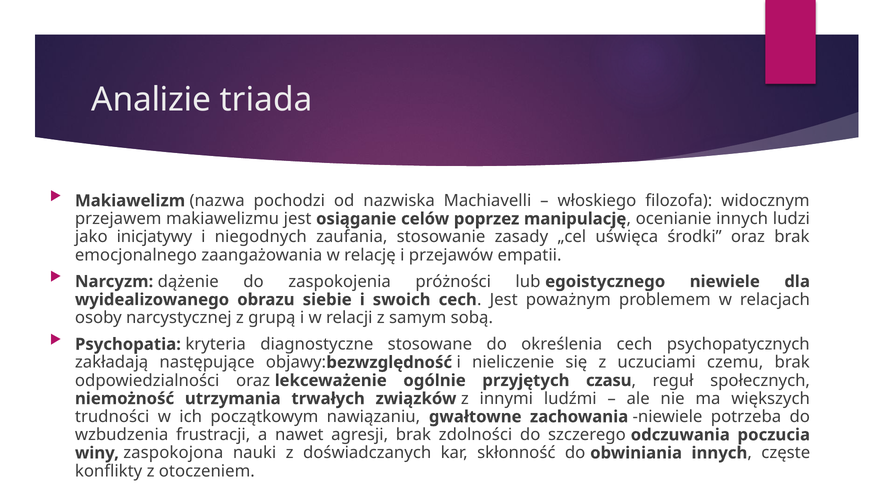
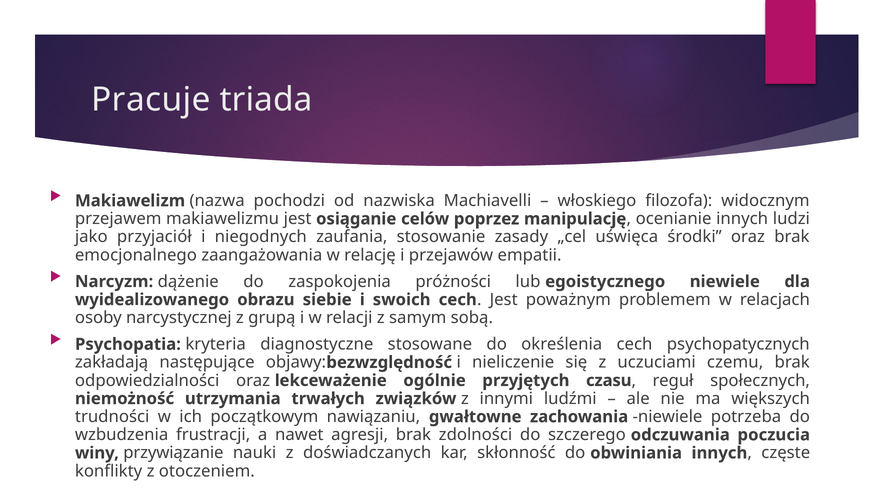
Analizie: Analizie -> Pracuje
inicjatywy: inicjatywy -> przyjaciół
zaspokojona: zaspokojona -> przywiązanie
